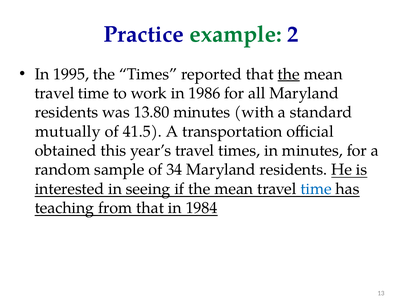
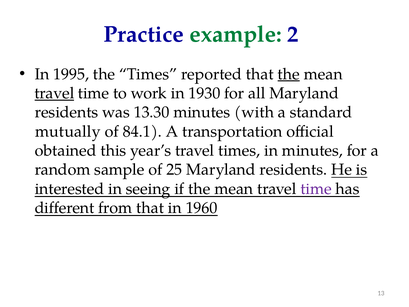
travel at (54, 93) underline: none -> present
1986: 1986 -> 1930
13.80: 13.80 -> 13.30
41.5: 41.5 -> 84.1
34: 34 -> 25
time at (316, 189) colour: blue -> purple
teaching: teaching -> different
1984: 1984 -> 1960
